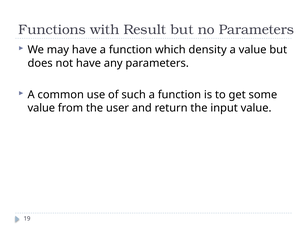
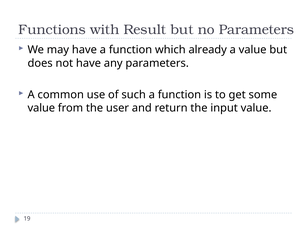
density: density -> already
